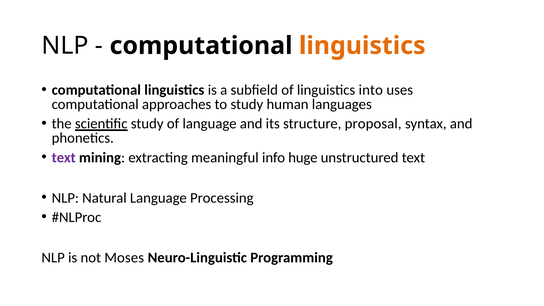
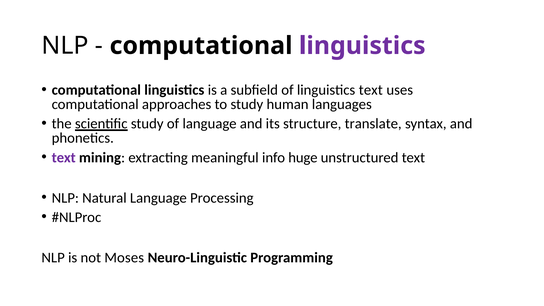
linguistics at (362, 46) colour: orange -> purple
linguistics into: into -> text
proposal: proposal -> translate
